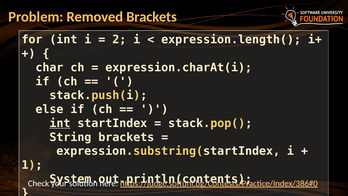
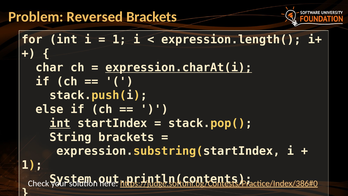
Removed: Removed -> Reversed
2 at (119, 40): 2 -> 1
expression.charAt(i underline: none -> present
